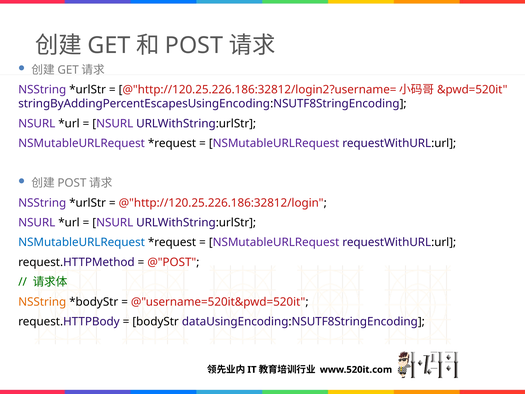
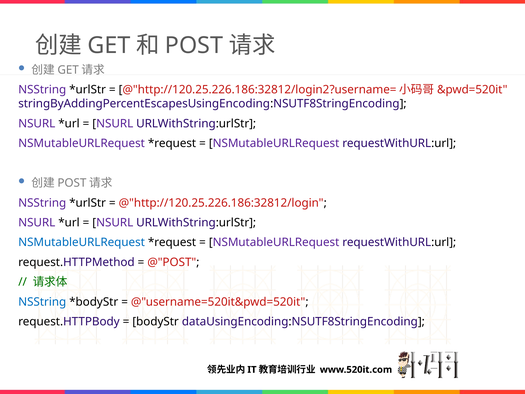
NSString at (42, 302) colour: orange -> blue
